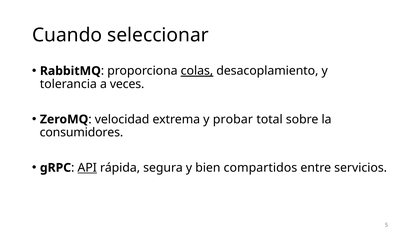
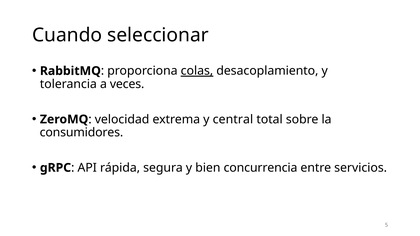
probar: probar -> central
API underline: present -> none
compartidos: compartidos -> concurrencia
